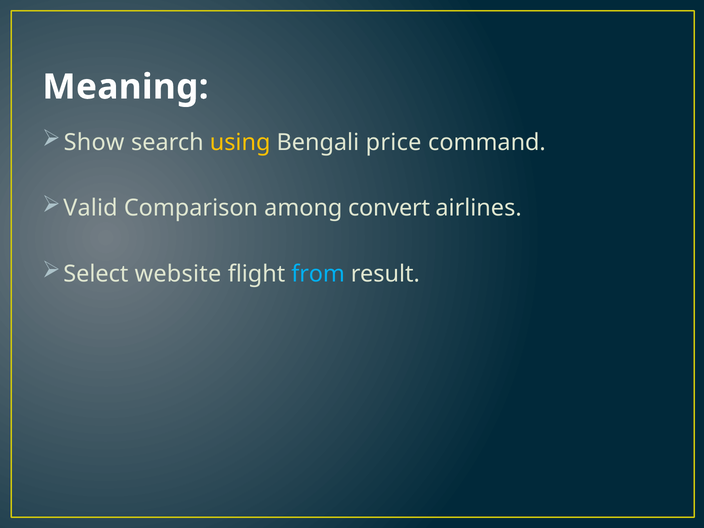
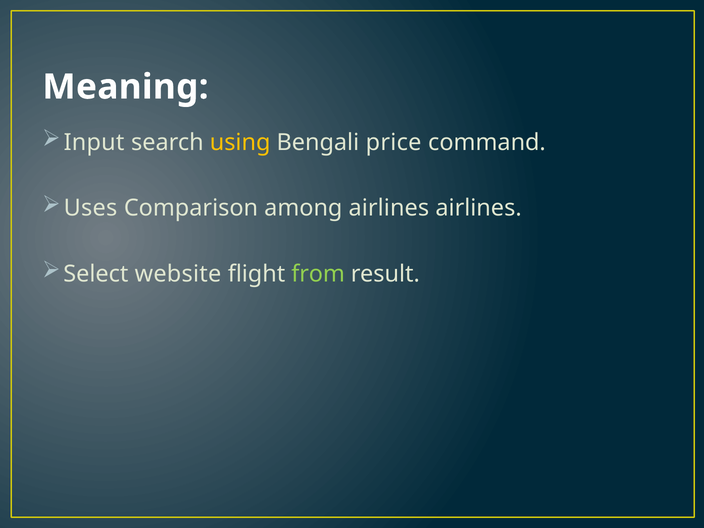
Show: Show -> Input
Valid: Valid -> Uses
among convert: convert -> airlines
from colour: light blue -> light green
